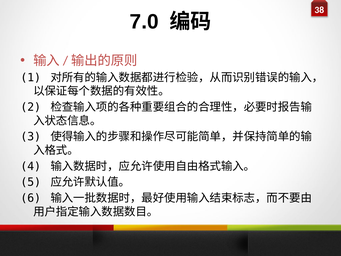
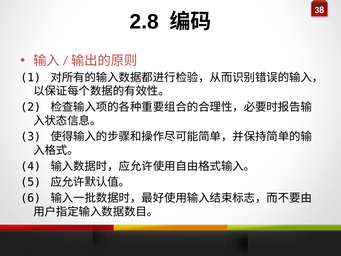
7.0: 7.0 -> 2.8
